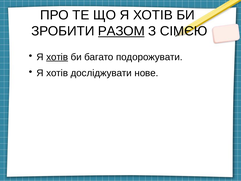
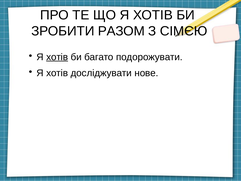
РАЗОМ underline: present -> none
